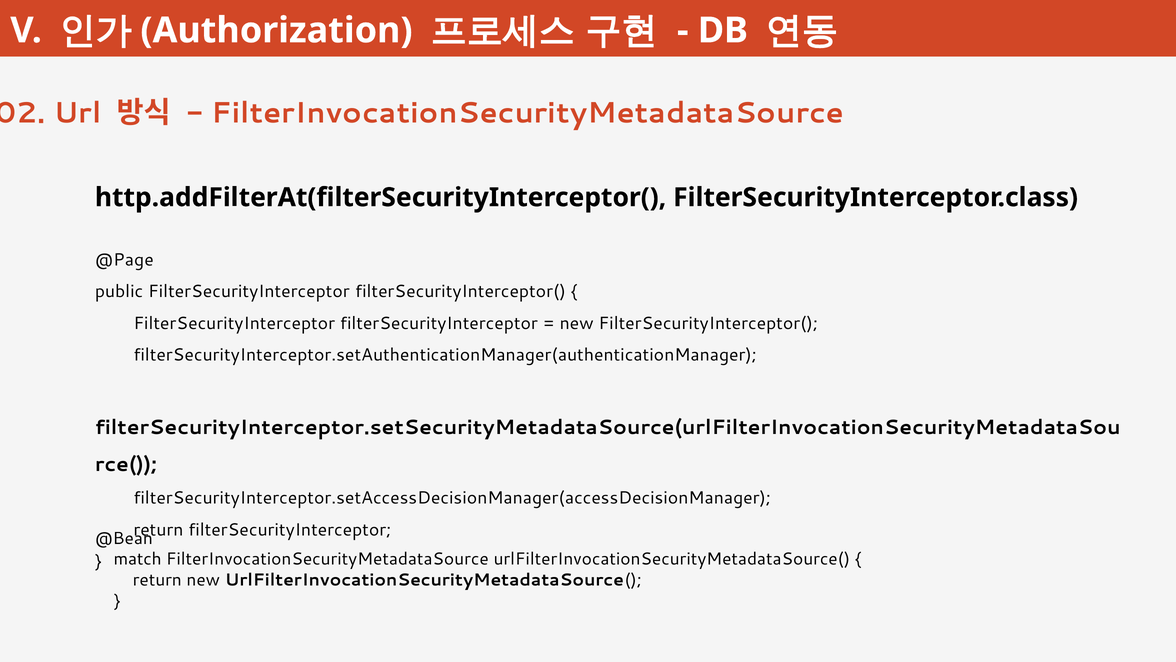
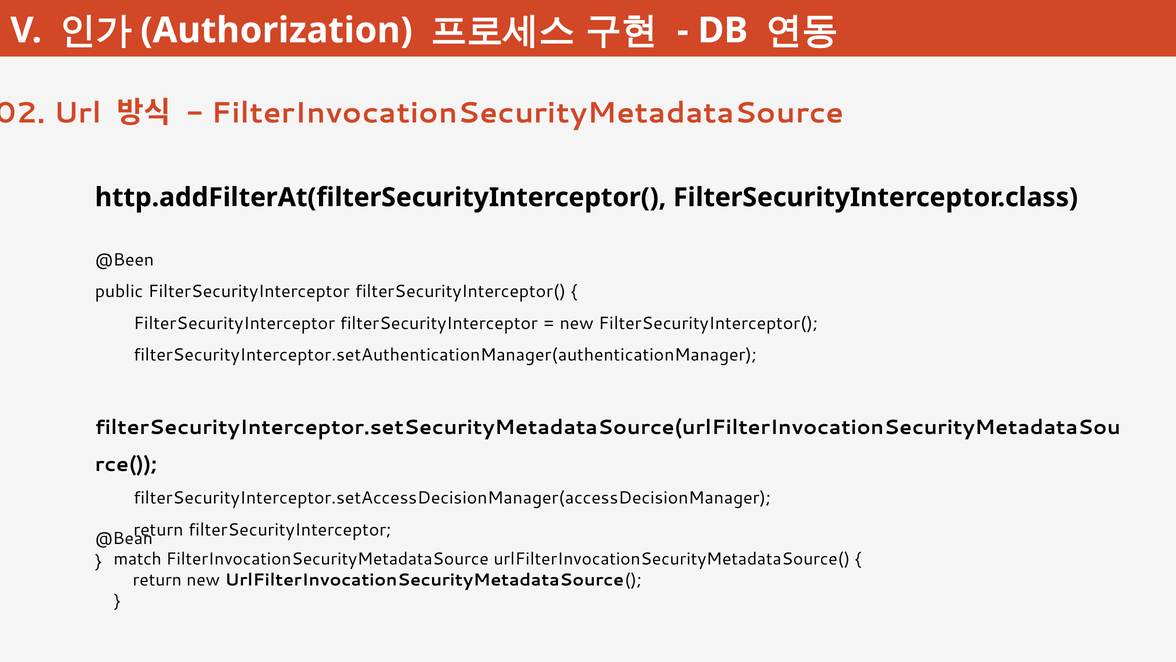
@Page: @Page -> @Been
